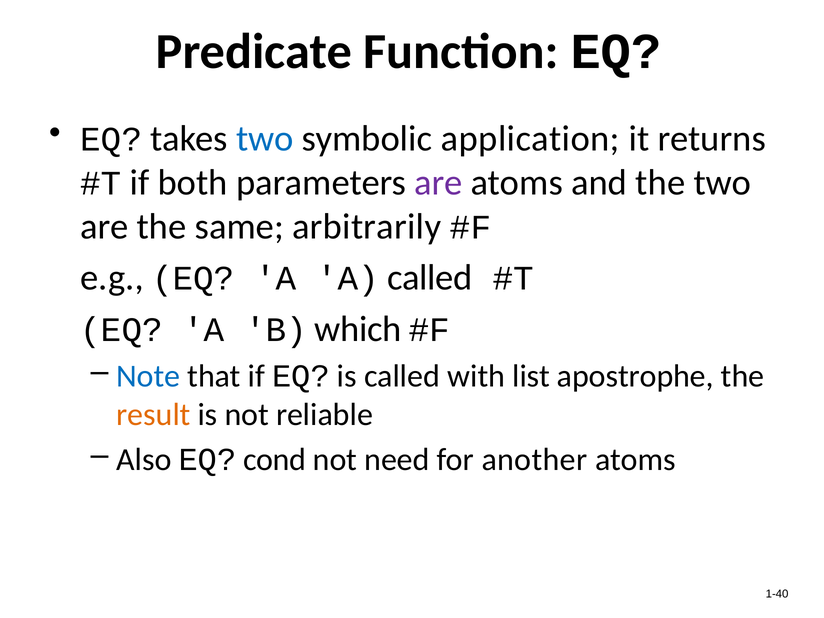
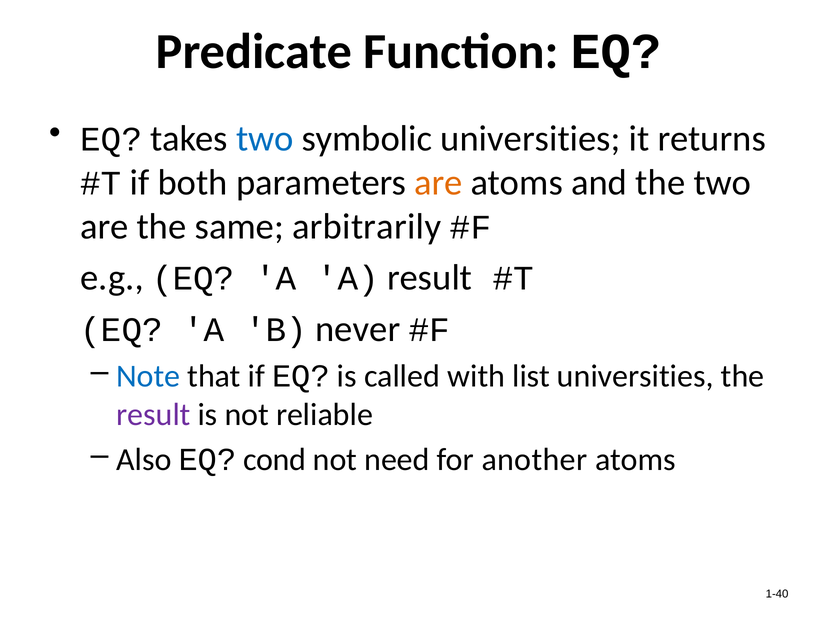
symbolic application: application -> universities
are at (439, 182) colour: purple -> orange
A called: called -> result
which: which -> never
list apostrophe: apostrophe -> universities
result at (153, 415) colour: orange -> purple
